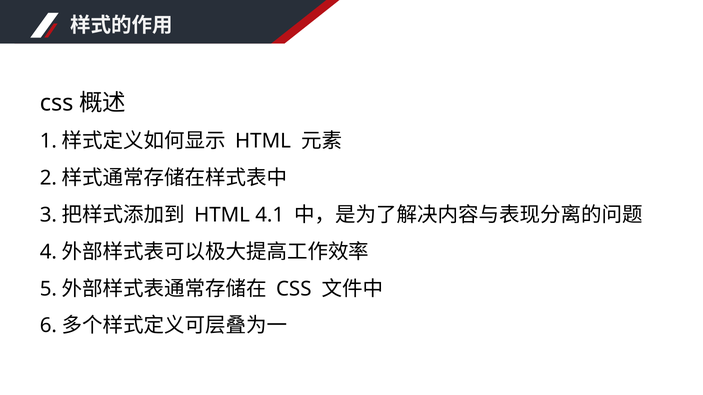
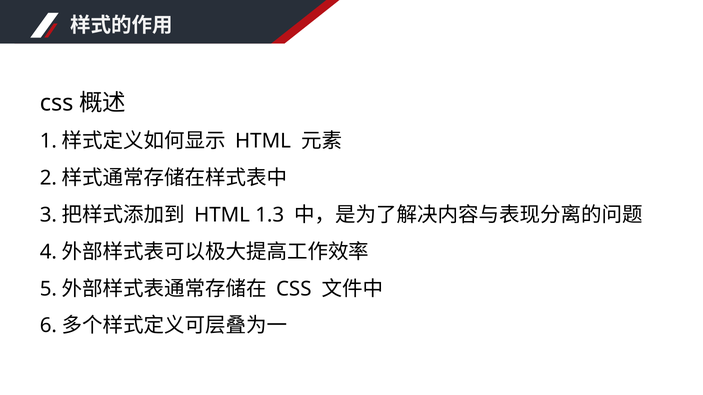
4.1: 4.1 -> 1.3
